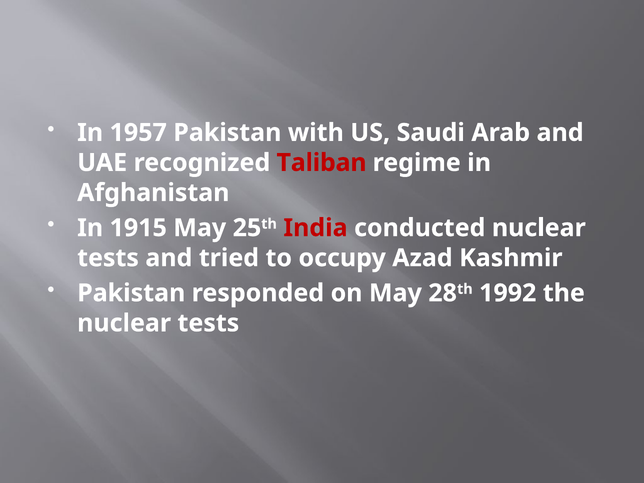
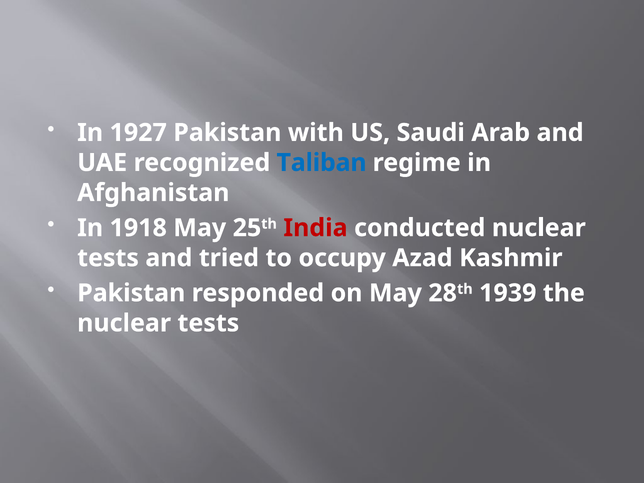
1957: 1957 -> 1927
Taliban colour: red -> blue
1915: 1915 -> 1918
1992: 1992 -> 1939
